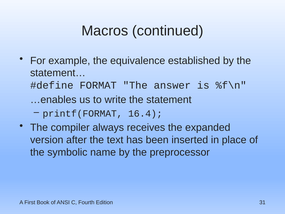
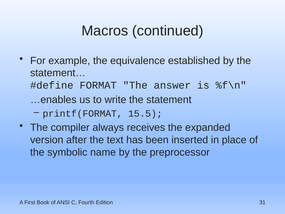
16.4: 16.4 -> 15.5
